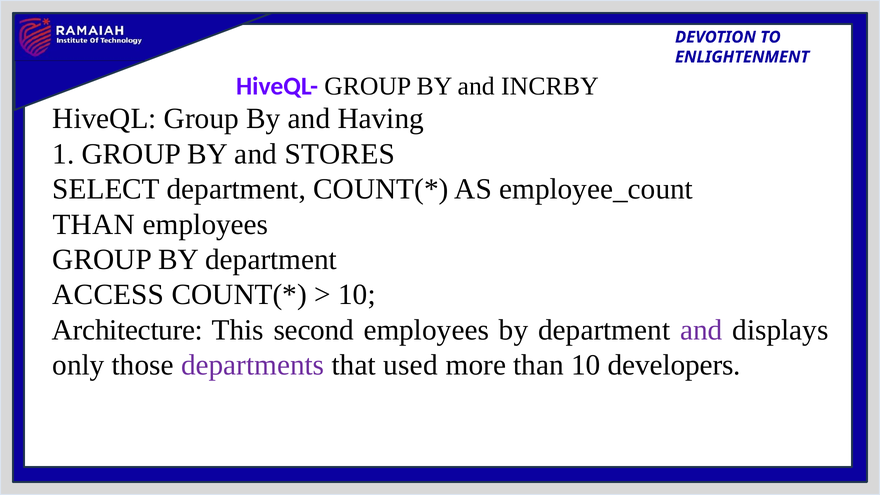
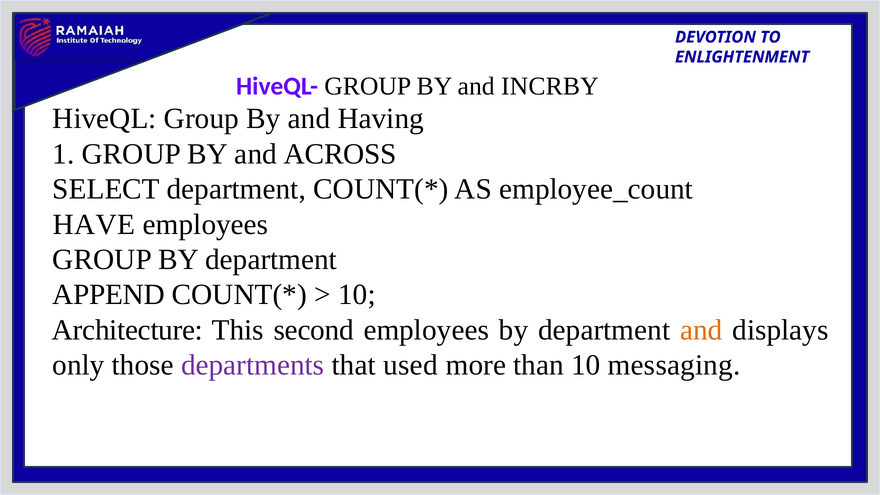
STORES: STORES -> ACROSS
THAN at (94, 224): THAN -> HAVE
ACCESS: ACCESS -> APPEND
and at (701, 330) colour: purple -> orange
developers: developers -> messaging
